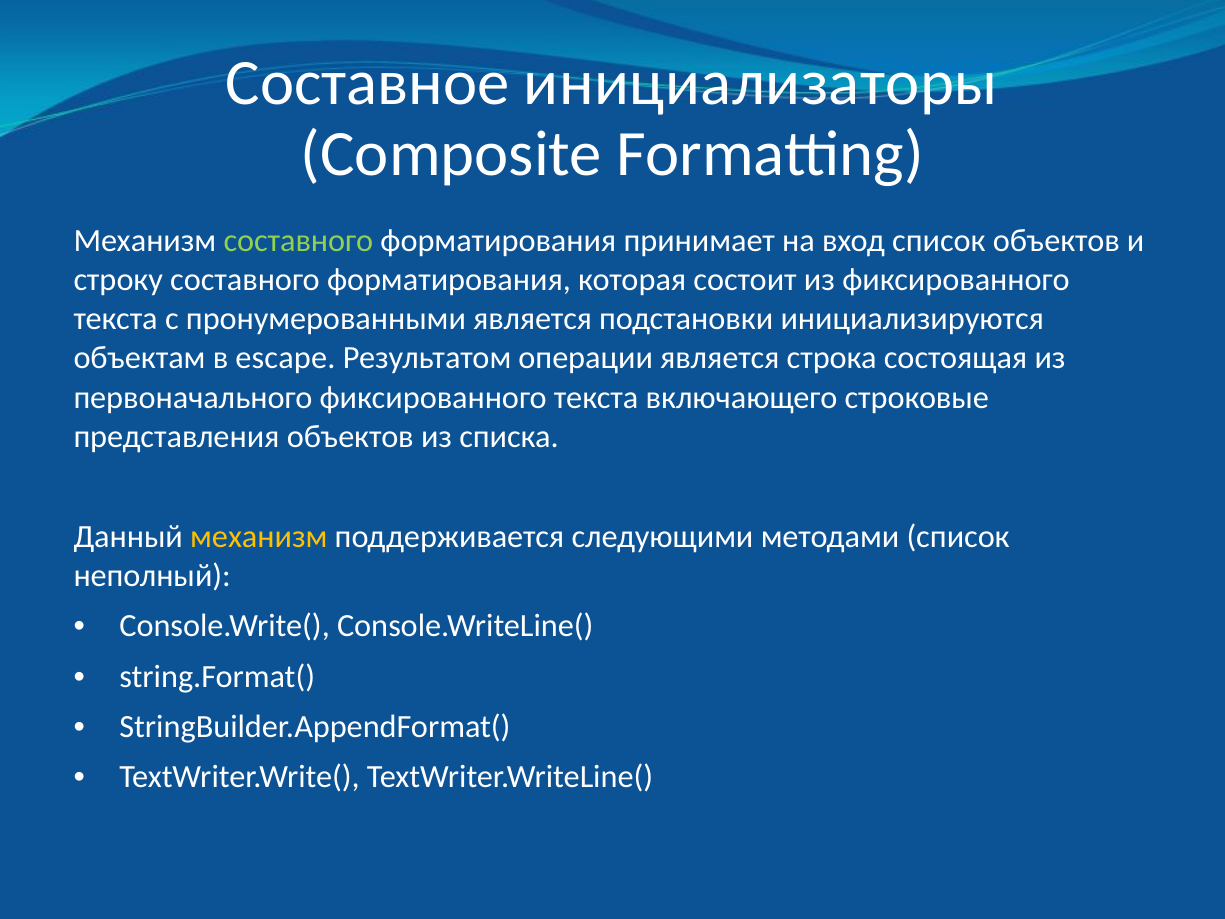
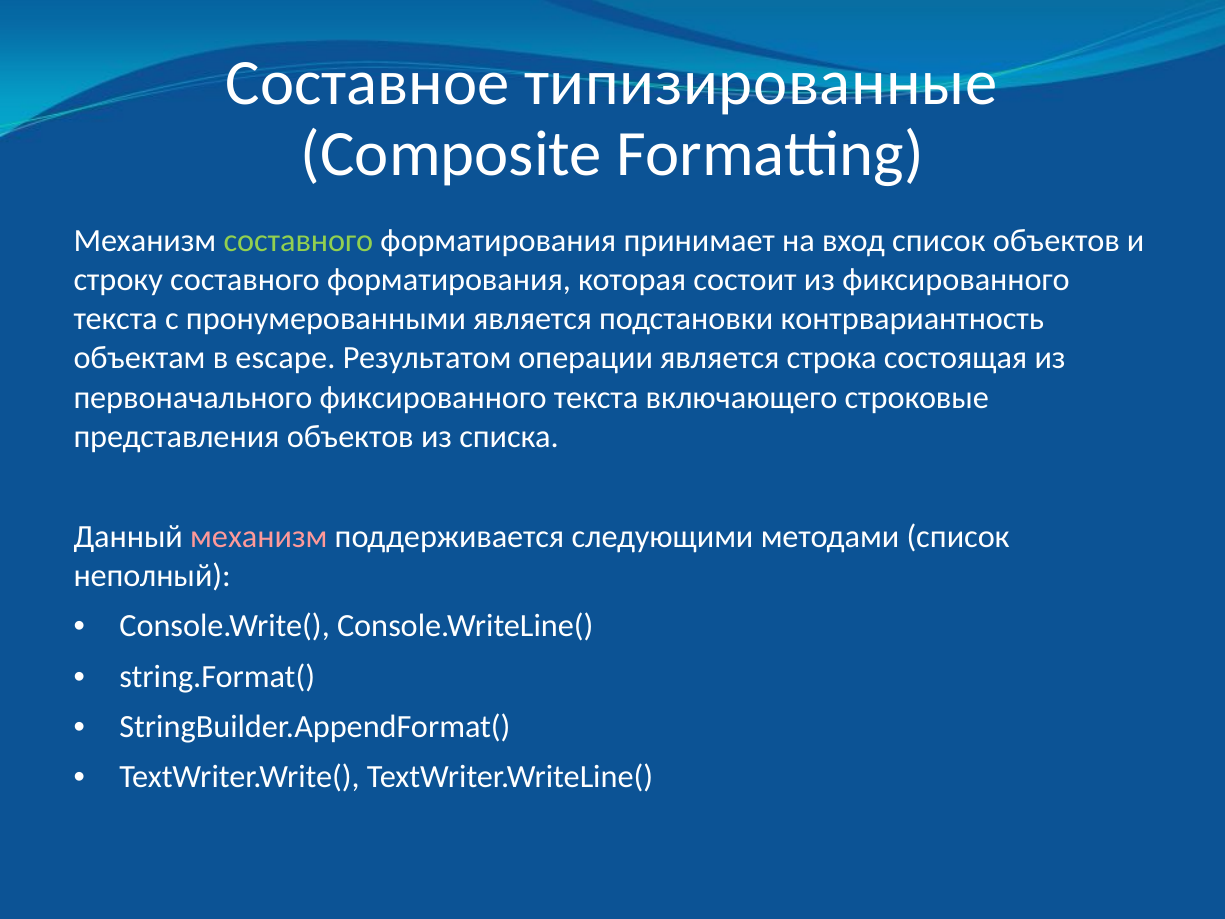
инициализаторы: инициализаторы -> типизированные
инициализируются: инициализируются -> контрвариантность
механизм at (259, 537) colour: yellow -> pink
